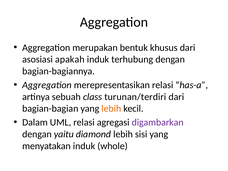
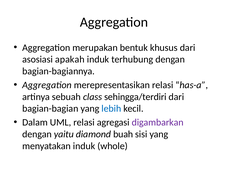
turunan/terdiri: turunan/terdiri -> sehingga/terdiri
lebih at (111, 109) colour: orange -> blue
diamond lebih: lebih -> buah
